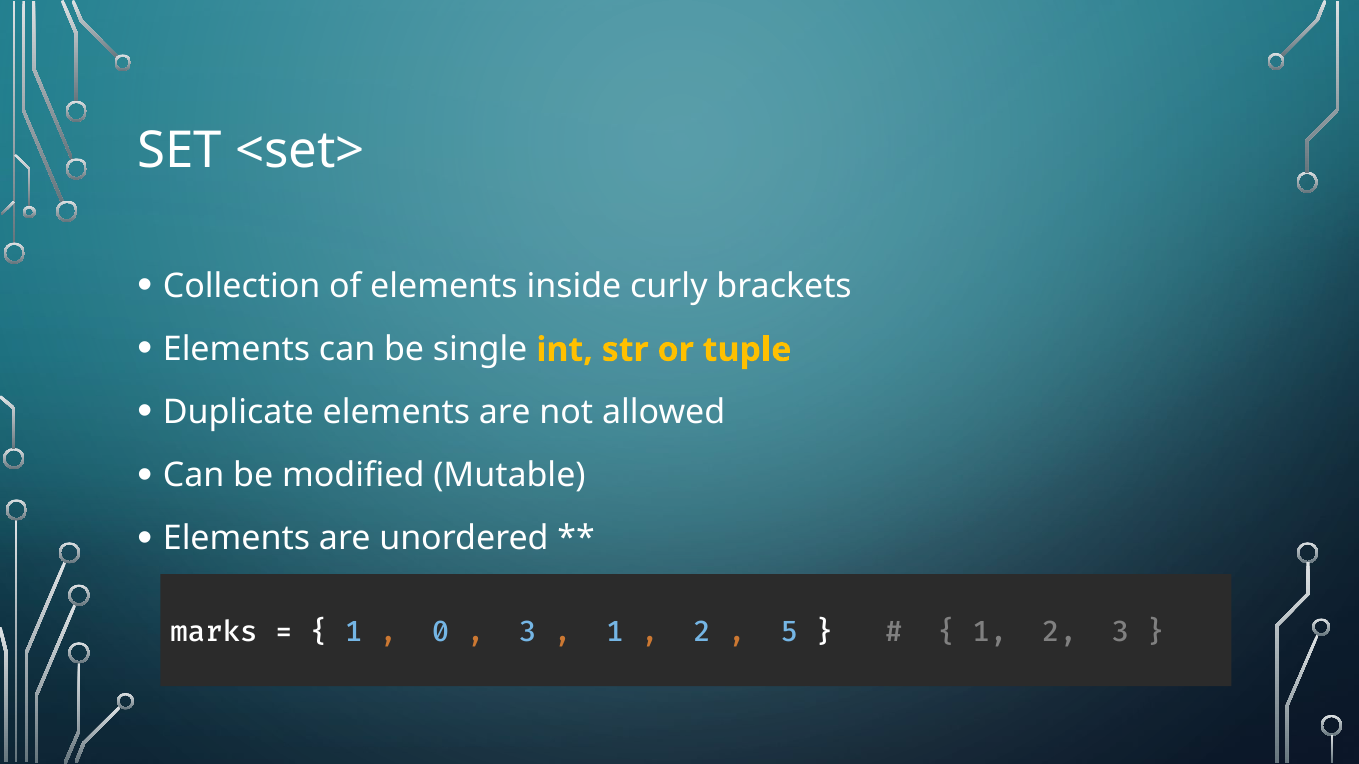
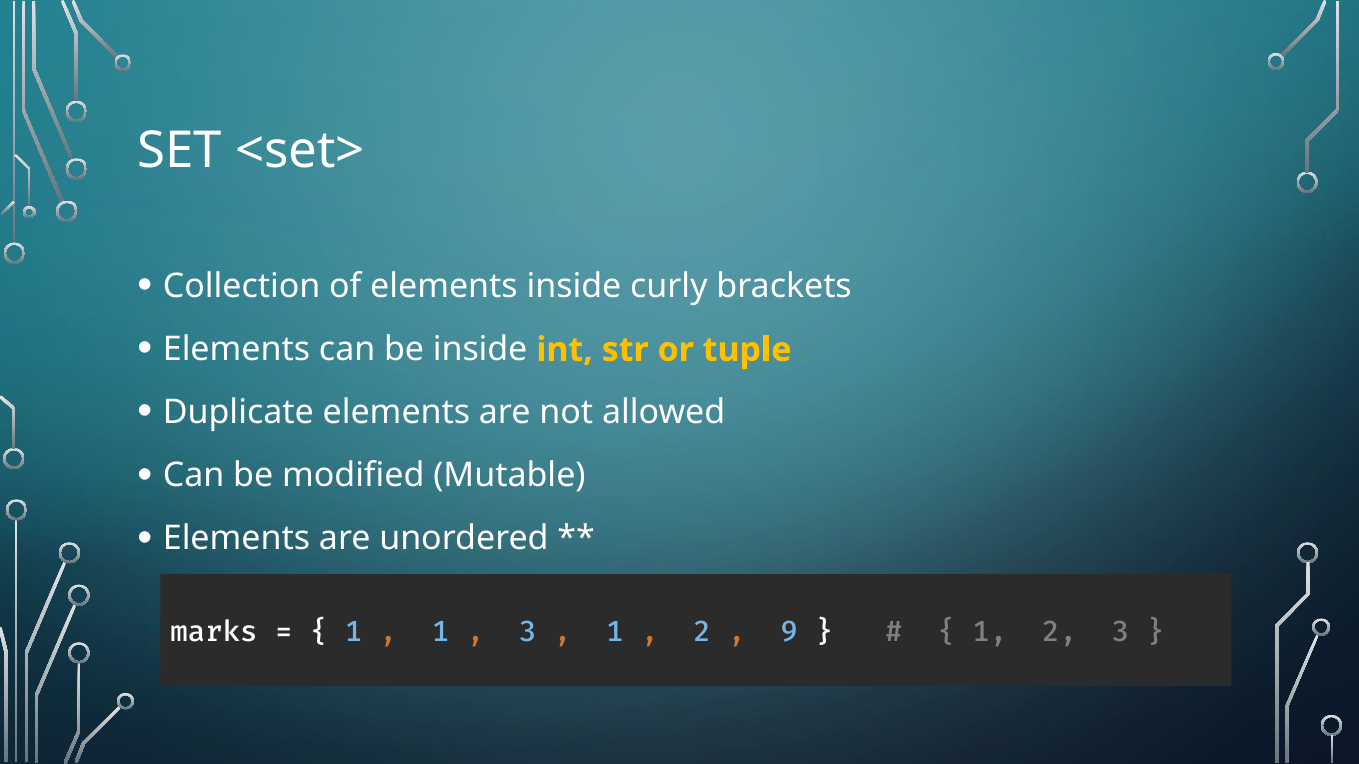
be single: single -> inside
0 at (441, 633): 0 -> 1
5: 5 -> 9
